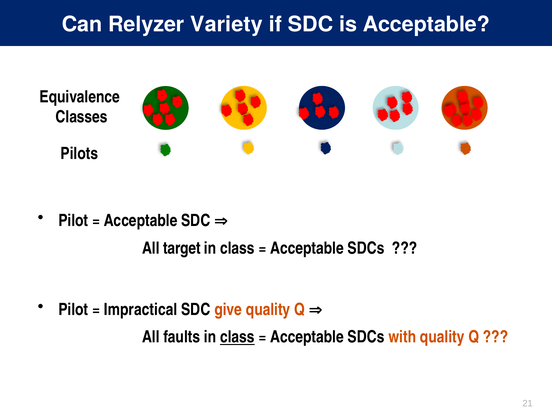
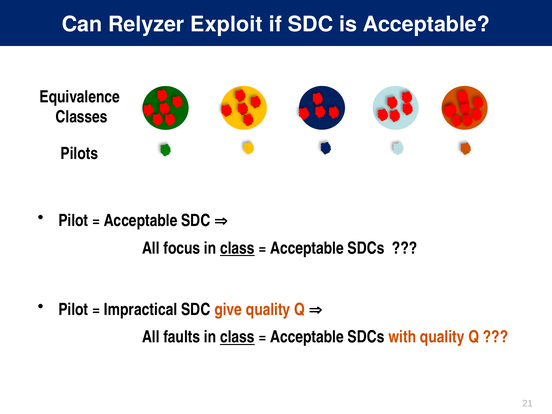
Variety: Variety -> Exploit
target: target -> focus
class at (237, 248) underline: none -> present
